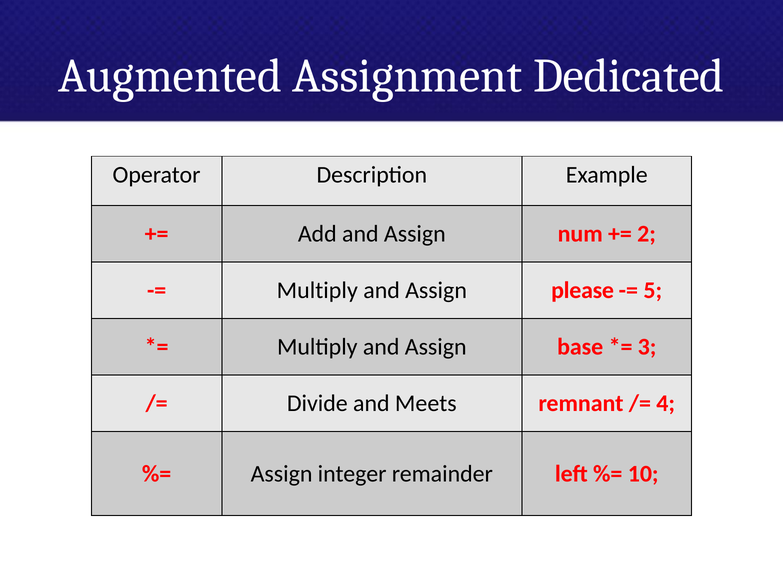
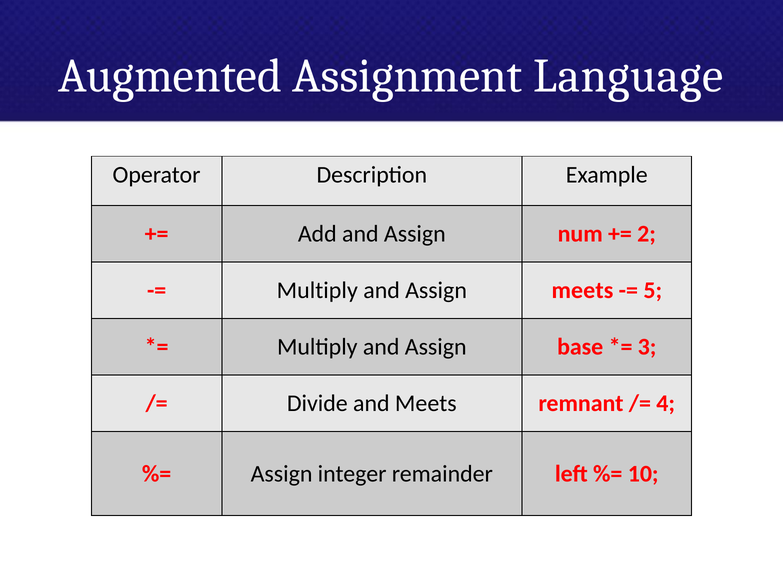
Dedicated: Dedicated -> Language
Assign please: please -> meets
